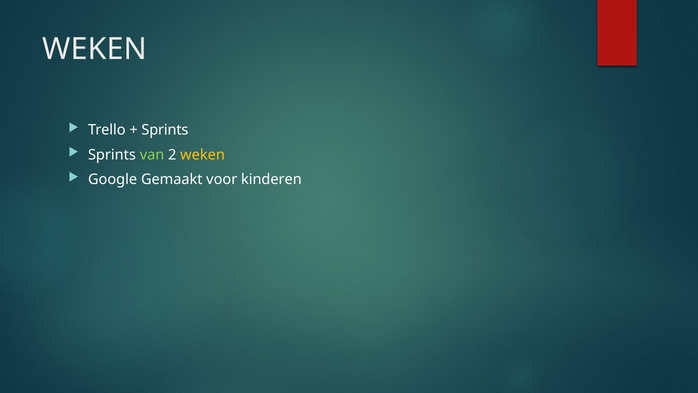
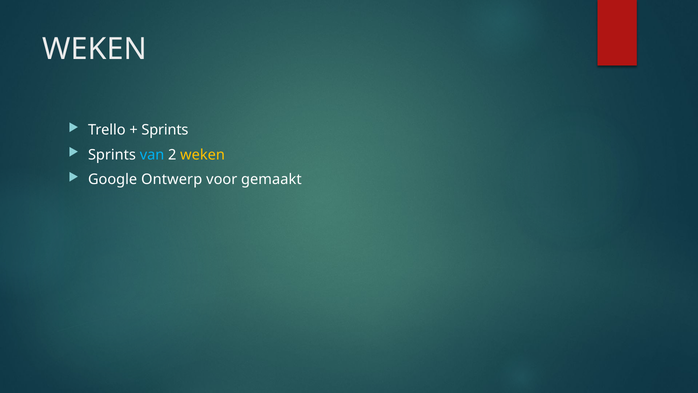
van colour: light green -> light blue
Gemaakt: Gemaakt -> Ontwerp
kinderen: kinderen -> gemaakt
